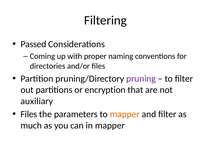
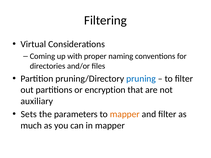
Passed: Passed -> Virtual
pruning colour: purple -> blue
Files at (29, 114): Files -> Sets
